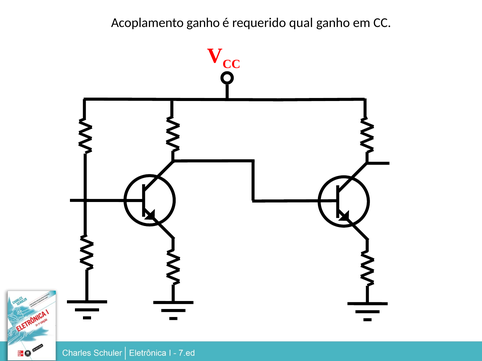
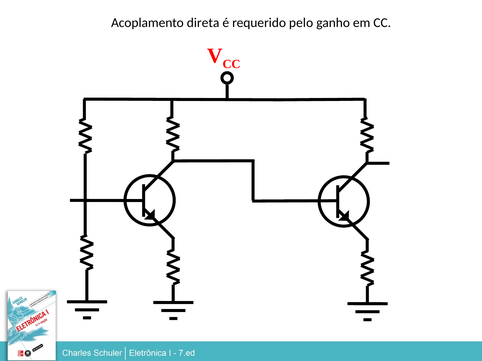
Acoplamento ganho: ganho -> direta
qual: qual -> pelo
